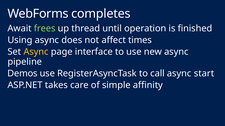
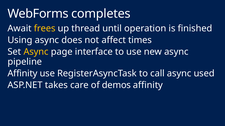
frees colour: light green -> yellow
Demos at (23, 74): Demos -> Affinity
start: start -> used
simple: simple -> demos
